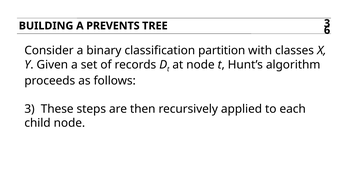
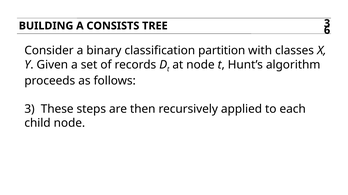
PREVENTS: PREVENTS -> CONSISTS
